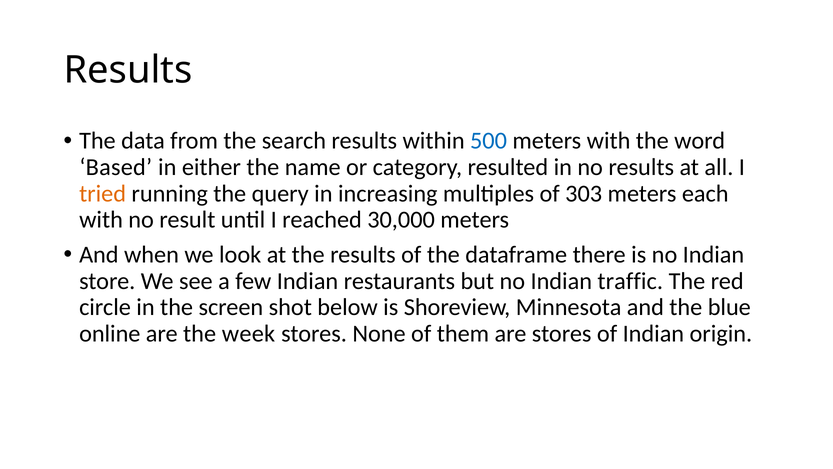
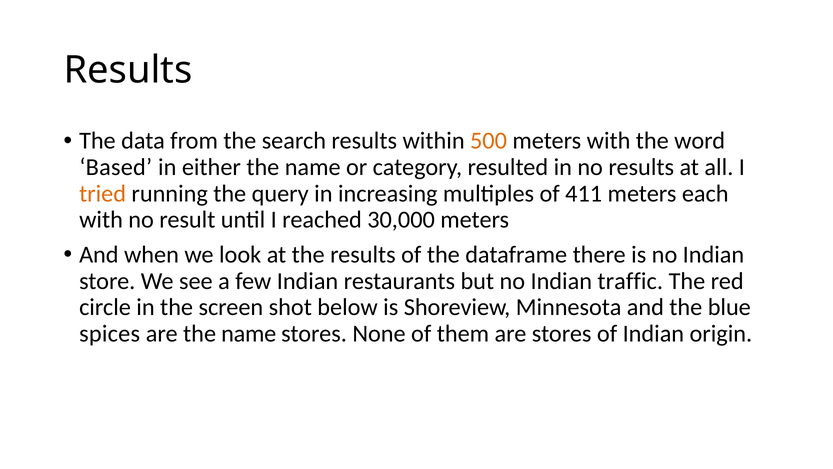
500 colour: blue -> orange
303: 303 -> 411
online: online -> spices
are the week: week -> name
